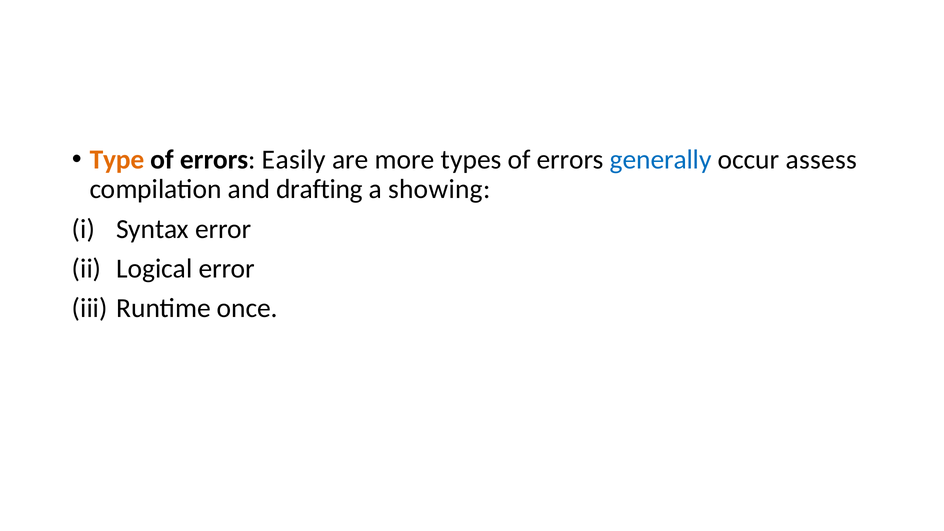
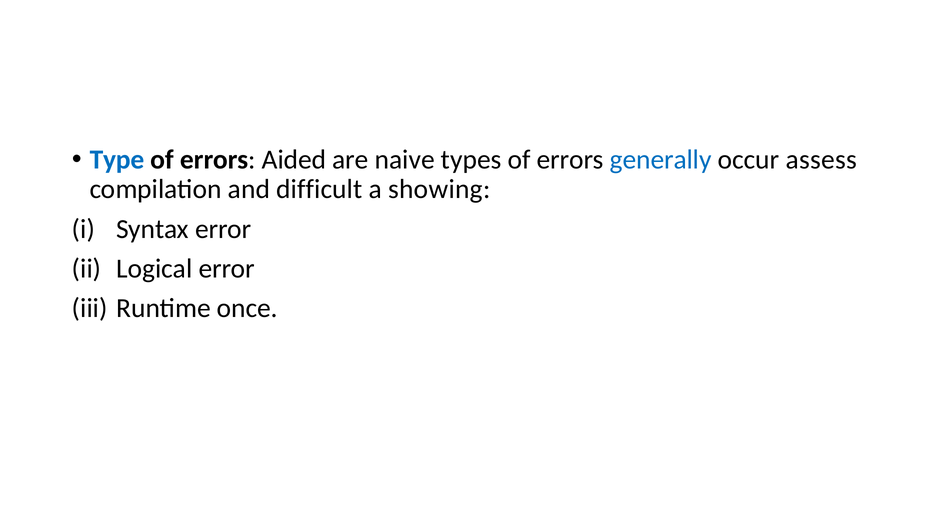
Type colour: orange -> blue
Easily: Easily -> Aided
more: more -> naive
drafting: drafting -> difficult
